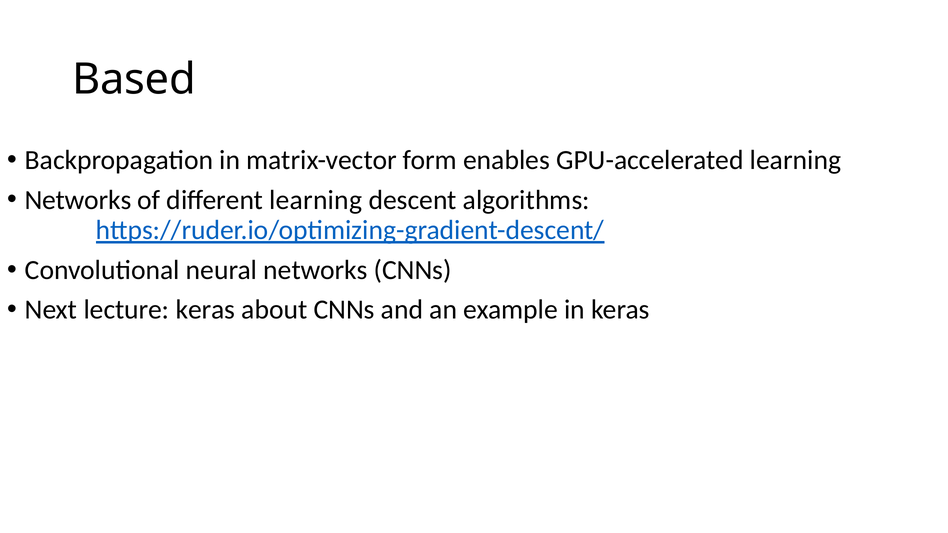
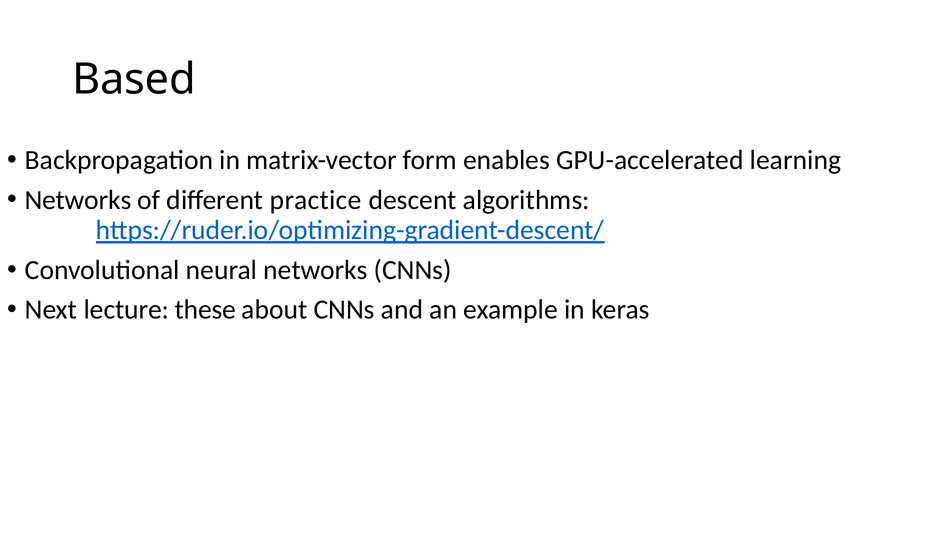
different learning: learning -> practice
lecture keras: keras -> these
